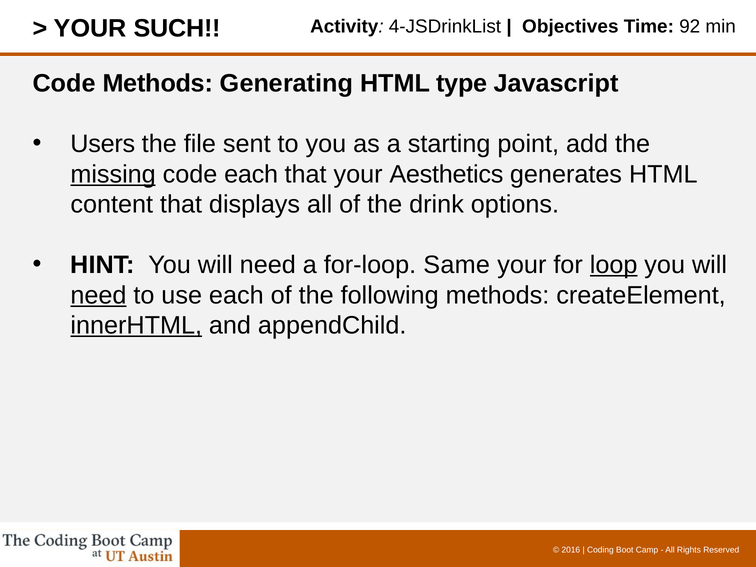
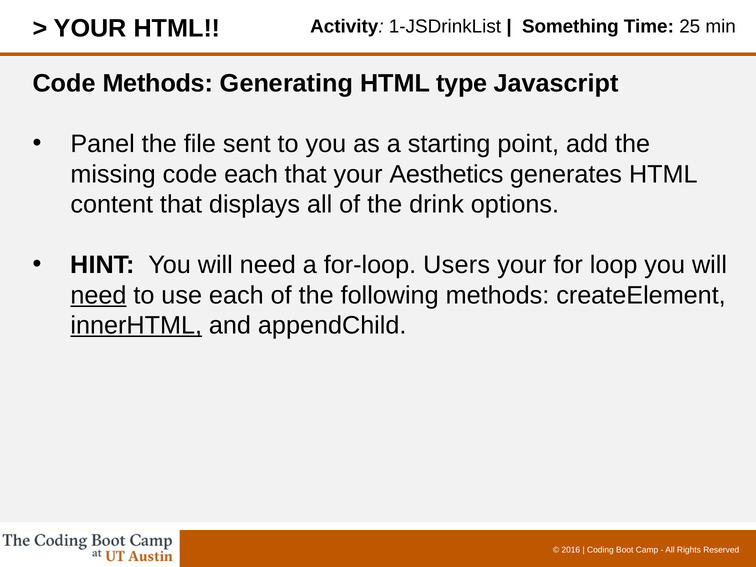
YOUR SUCH: SUCH -> HTML
4-JSDrinkList: 4-JSDrinkList -> 1-JSDrinkList
Objectives: Objectives -> Something
92: 92 -> 25
Users: Users -> Panel
missing underline: present -> none
Same: Same -> Users
loop underline: present -> none
